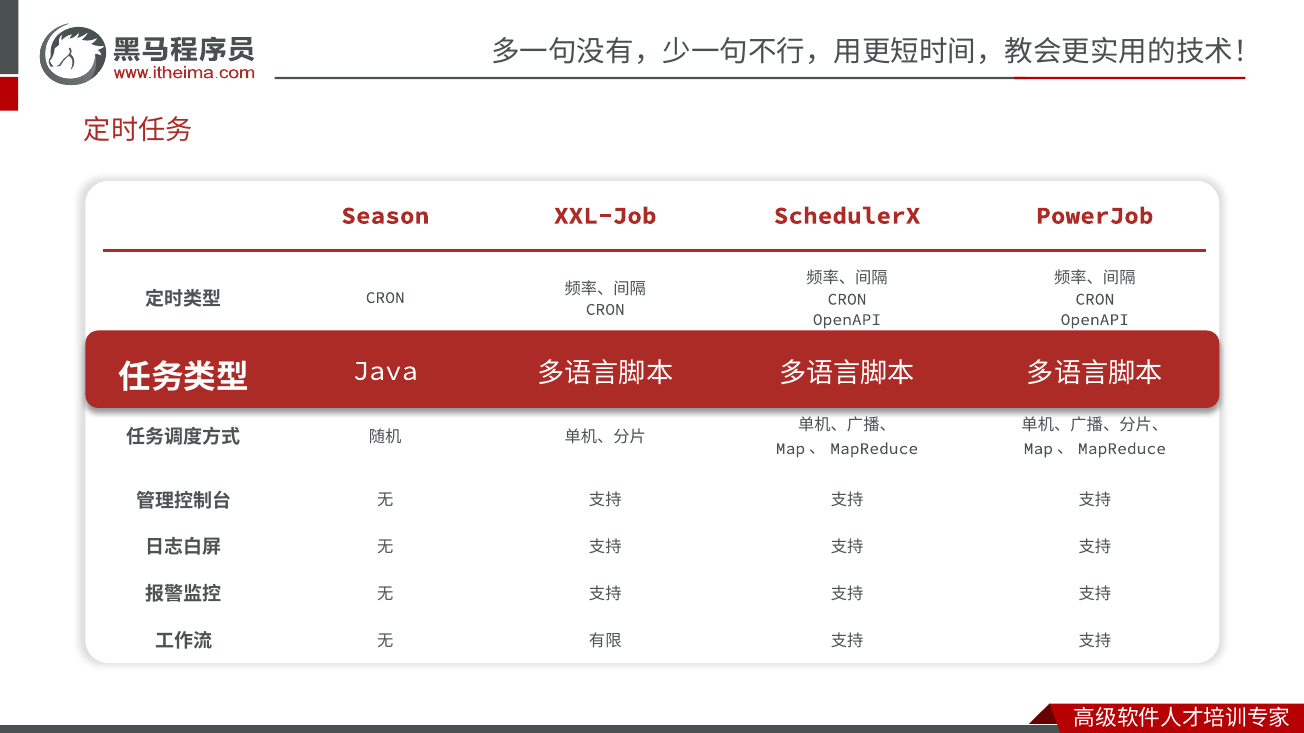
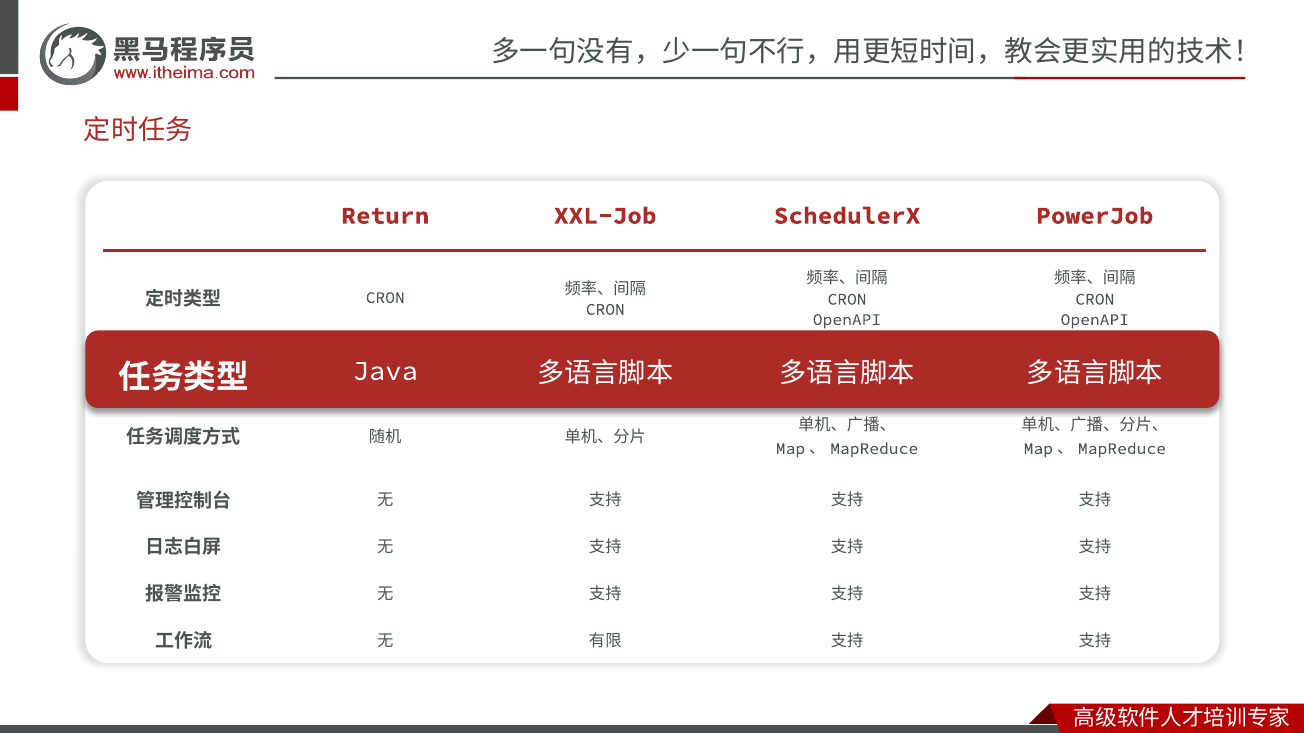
Season: Season -> Return
